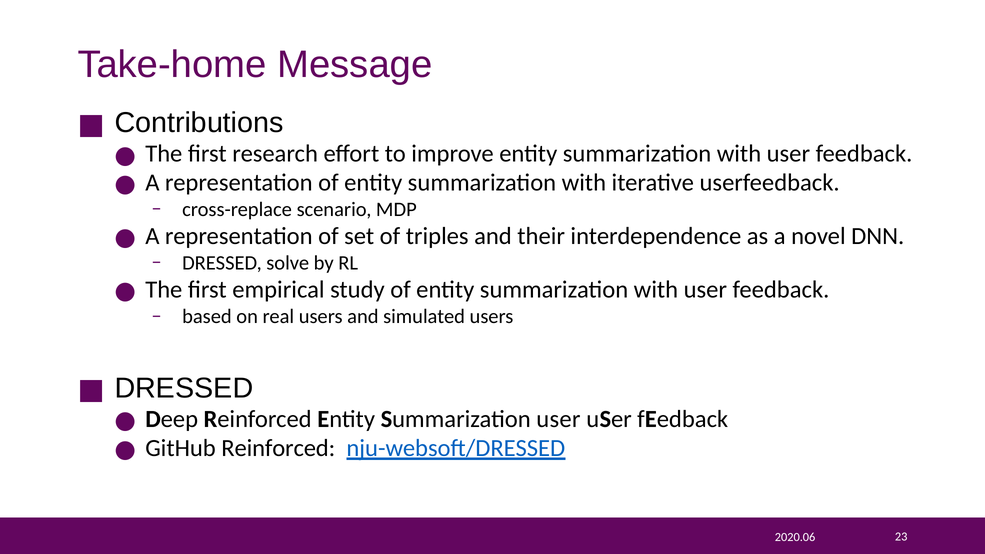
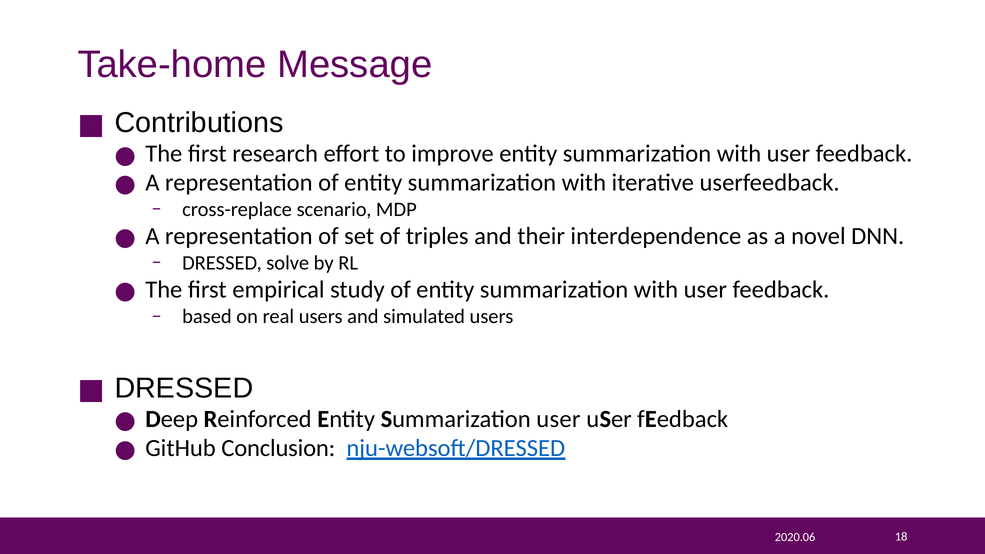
GitHub Reinforced: Reinforced -> Conclusion
23: 23 -> 18
